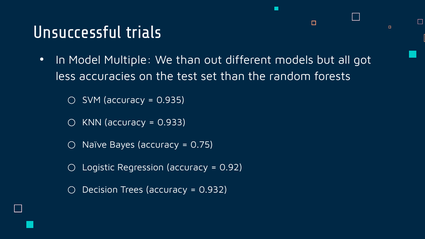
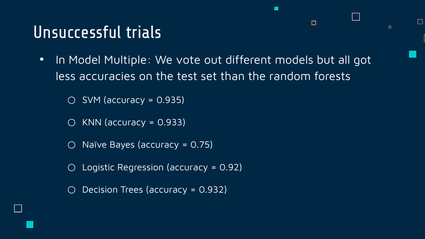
We than: than -> vote
